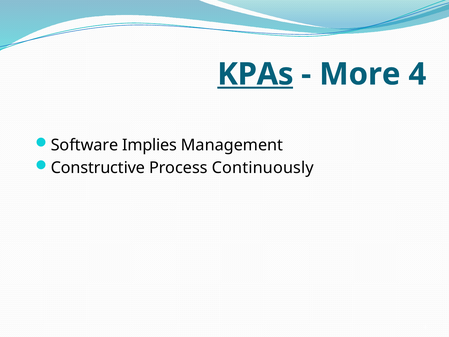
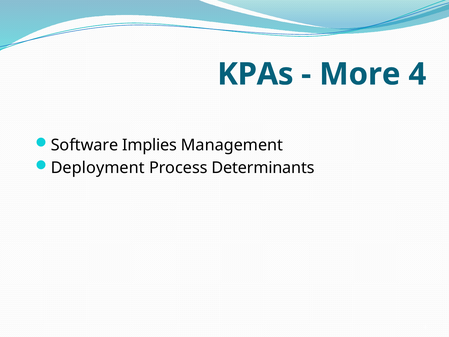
KPAs underline: present -> none
Constructive: Constructive -> Deployment
Continuously: Continuously -> Determinants
